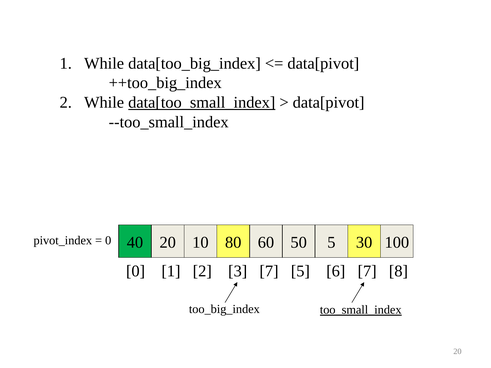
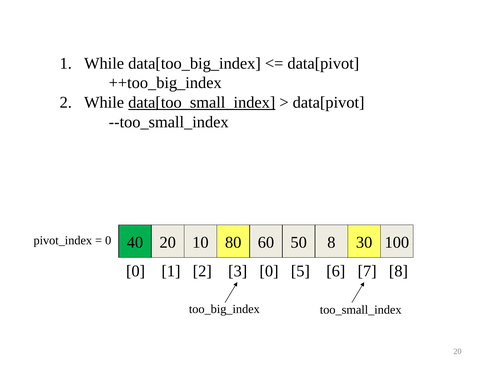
50 5: 5 -> 8
3 7: 7 -> 0
too_small_index underline: present -> none
